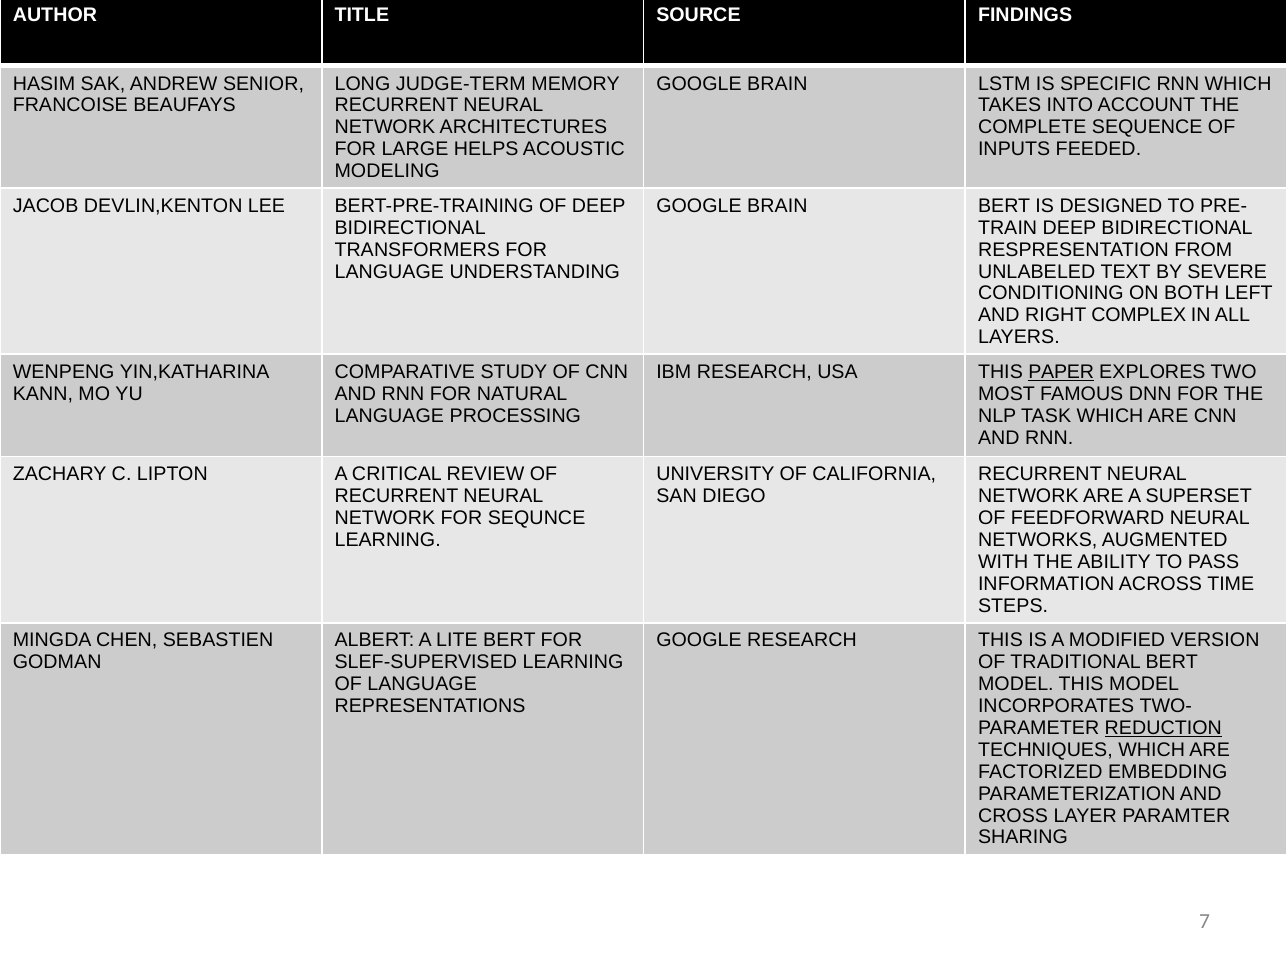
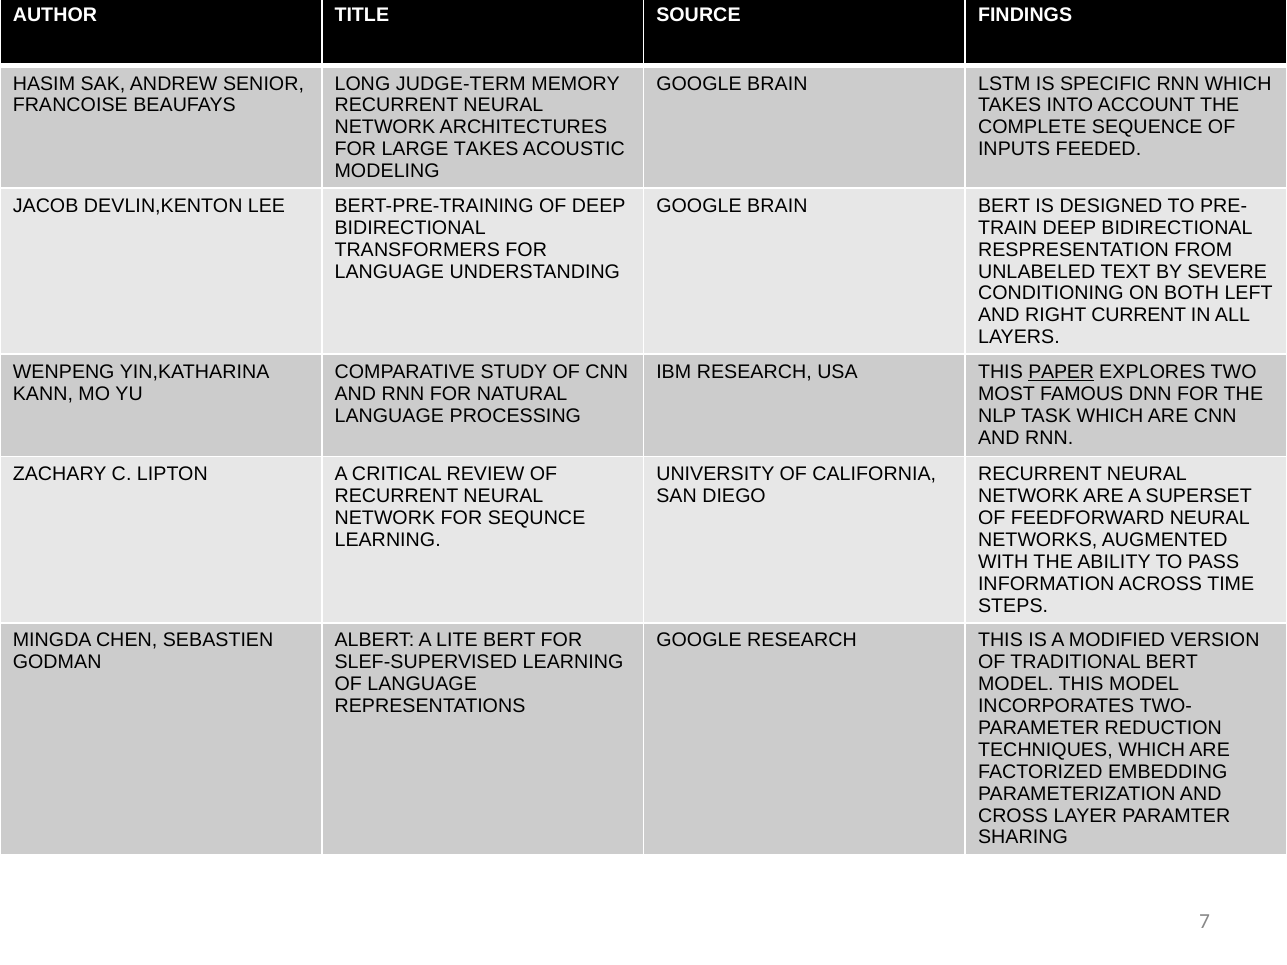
LARGE HELPS: HELPS -> TAKES
COMPLEX: COMPLEX -> CURRENT
REDUCTION underline: present -> none
